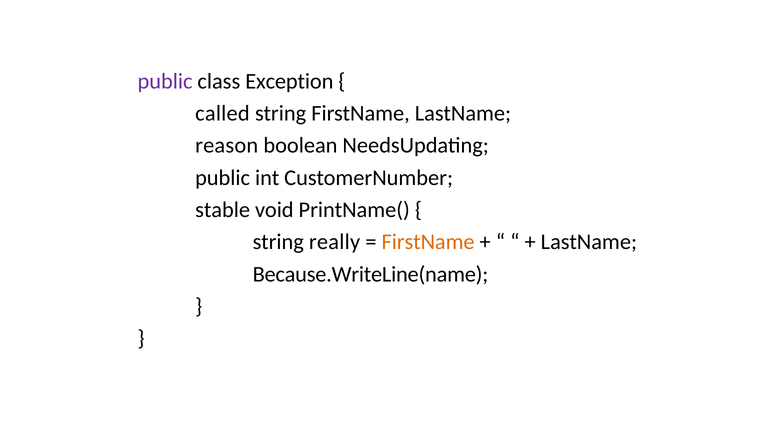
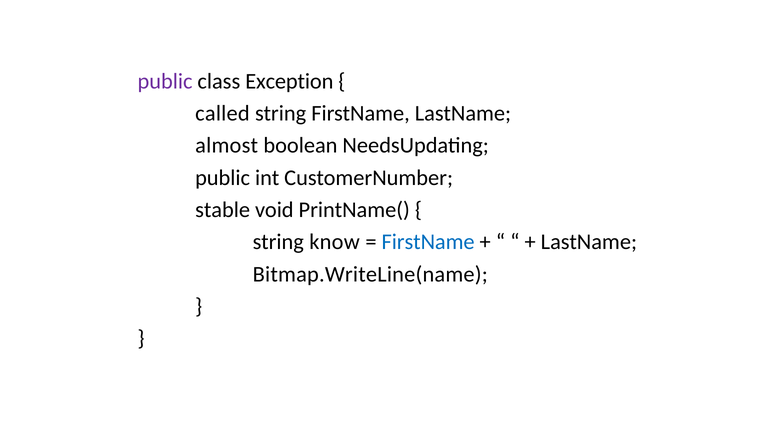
reason: reason -> almost
really: really -> know
FirstName at (428, 242) colour: orange -> blue
Because.WriteLine(name: Because.WriteLine(name -> Bitmap.WriteLine(name
